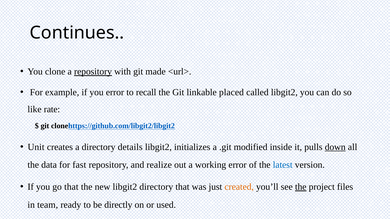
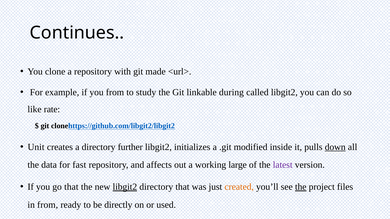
repository at (93, 72) underline: present -> none
you error: error -> from
recall: recall -> study
placed: placed -> during
details: details -> further
realize: realize -> affects
working error: error -> large
latest colour: blue -> purple
libgit2 at (125, 187) underline: none -> present
in team: team -> from
